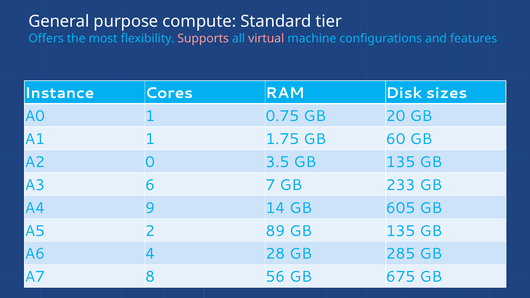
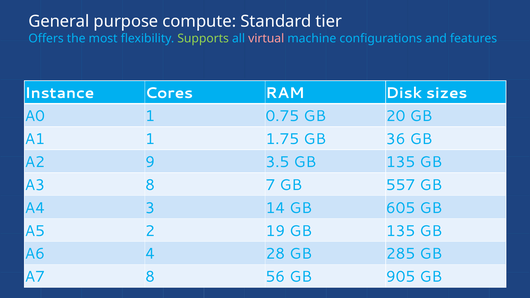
Supports colour: pink -> light green
60: 60 -> 36
0: 0 -> 9
A3 6: 6 -> 8
233: 233 -> 557
9: 9 -> 3
89: 89 -> 19
675: 675 -> 905
